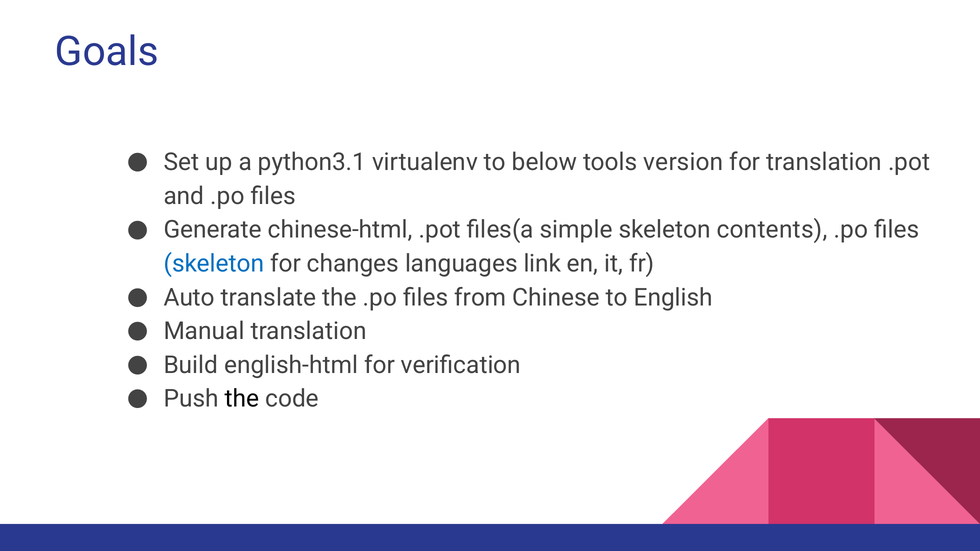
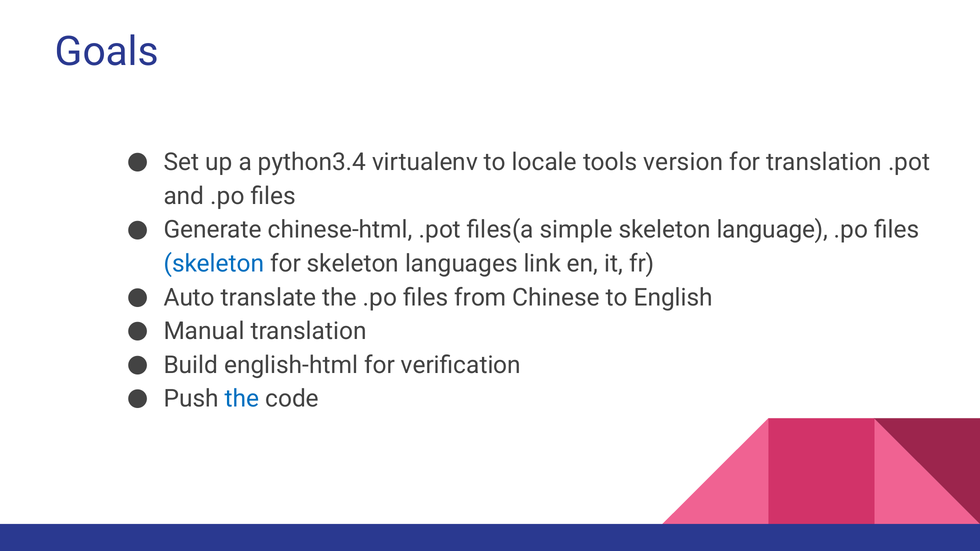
python3.1: python3.1 -> python3.4
below: below -> locale
contents: contents -> language
for changes: changes -> skeleton
the at (242, 399) colour: black -> blue
